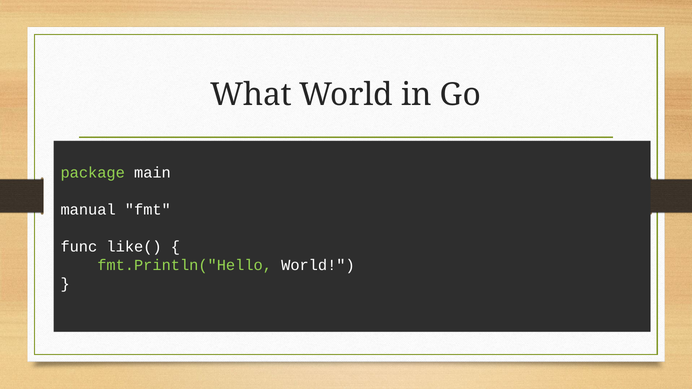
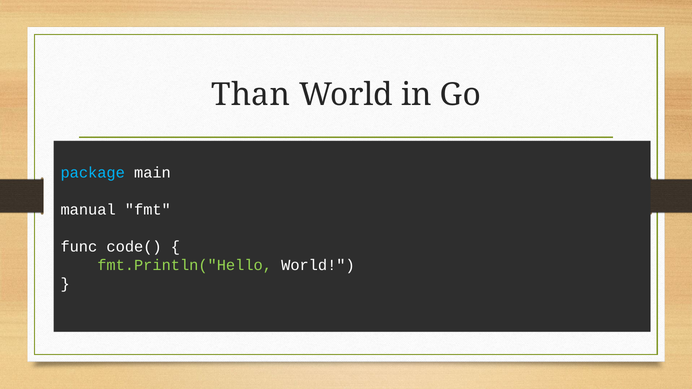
What: What -> Than
package colour: light green -> light blue
like(: like( -> code(
